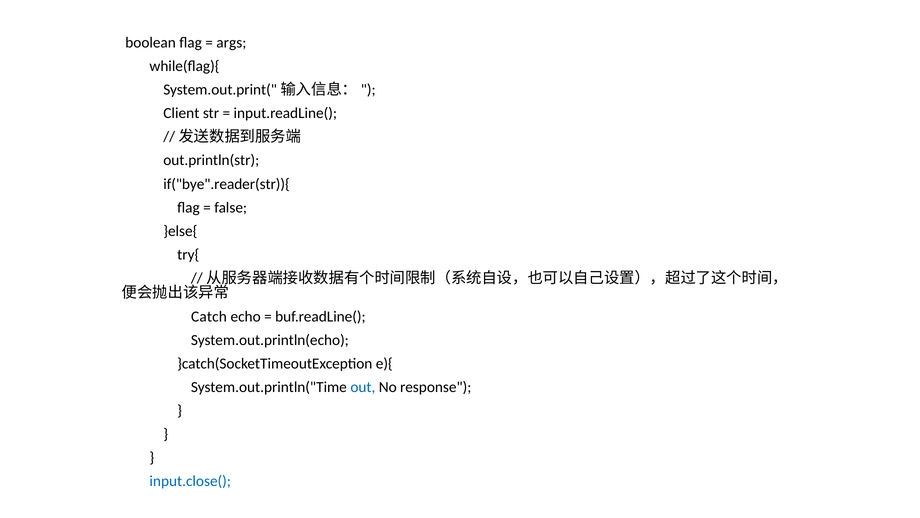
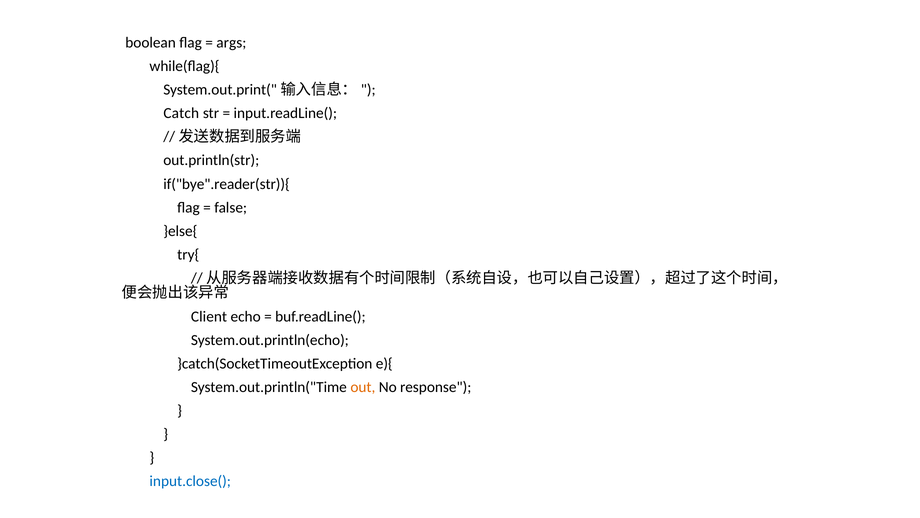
Client: Client -> Catch
Catch: Catch -> Client
out colour: blue -> orange
